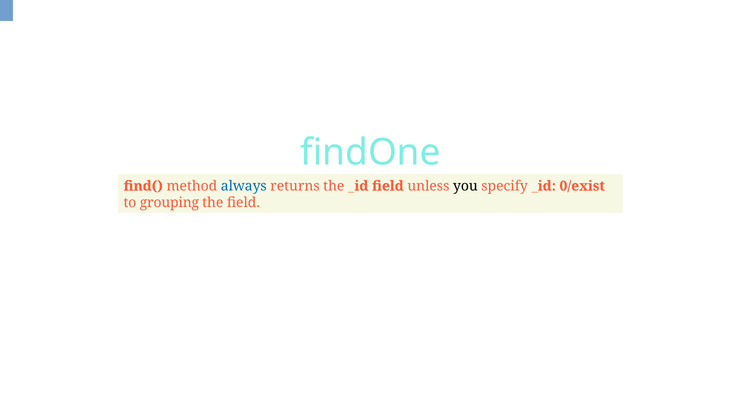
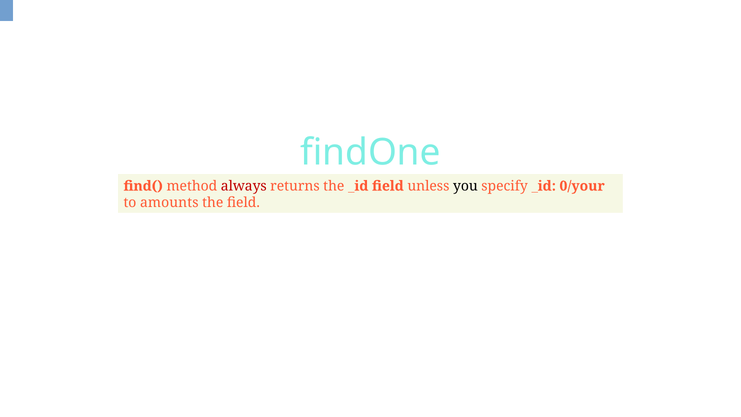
always colour: blue -> red
0/exist: 0/exist -> 0/your
grouping: grouping -> amounts
